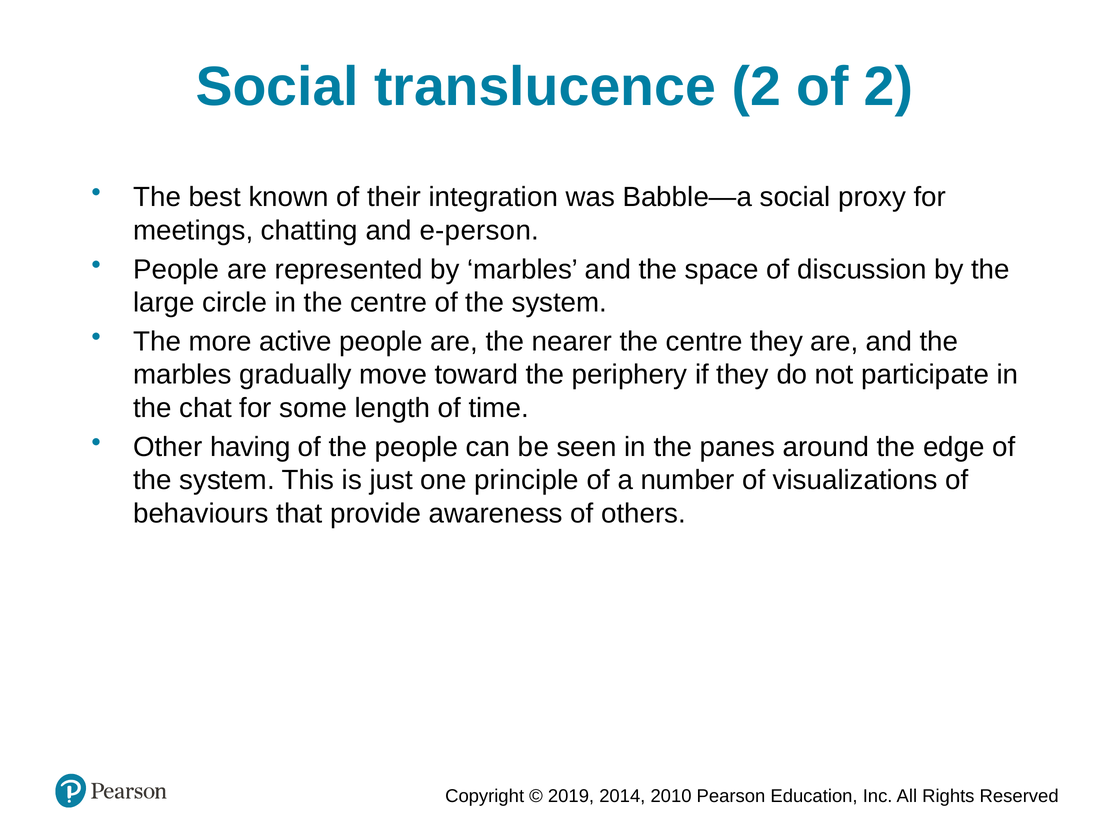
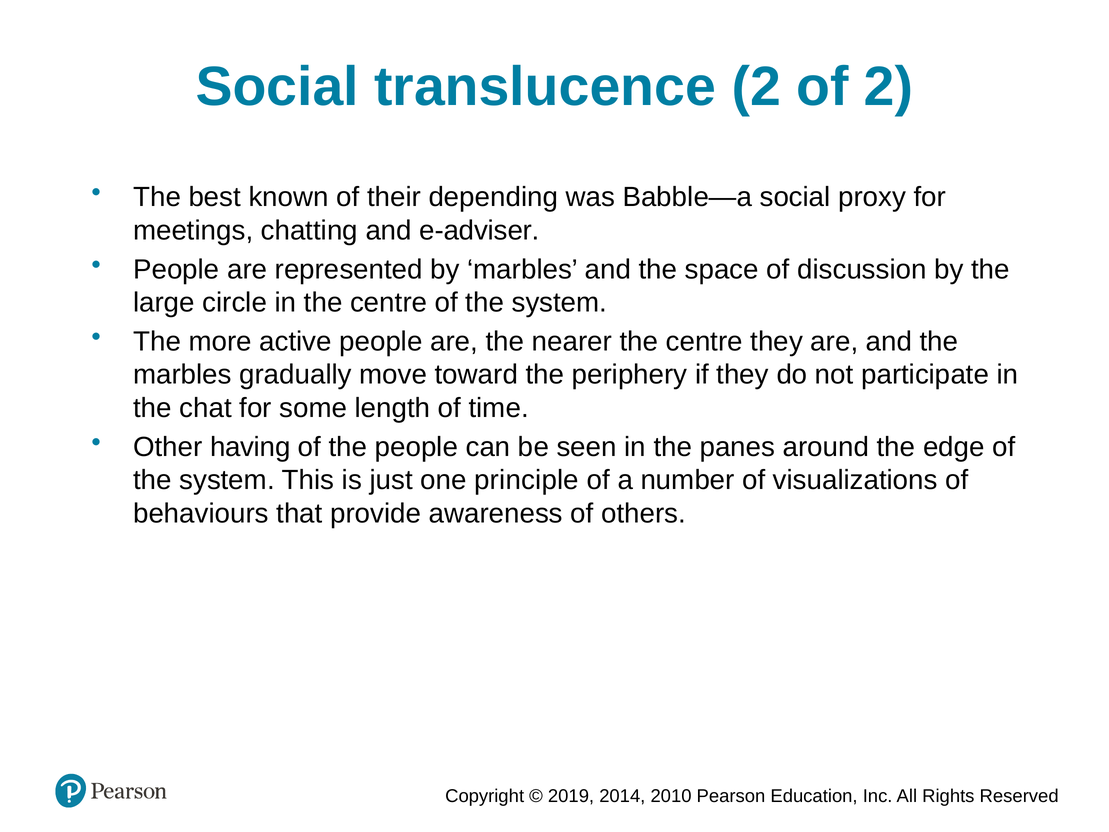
integration: integration -> depending
e-person: e-person -> e-adviser
